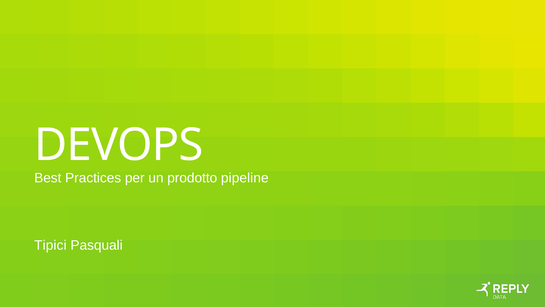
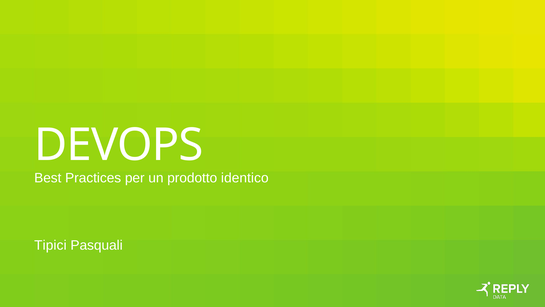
pipeline: pipeline -> identico
